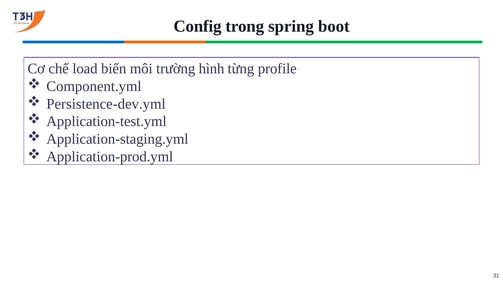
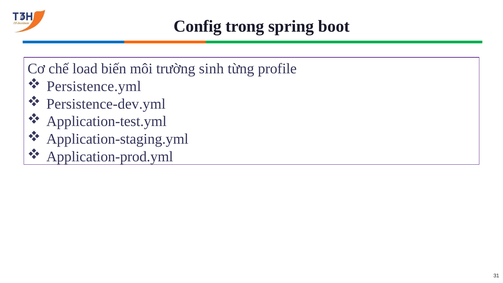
hình: hình -> sinh
Component.yml: Component.yml -> Persistence.yml
